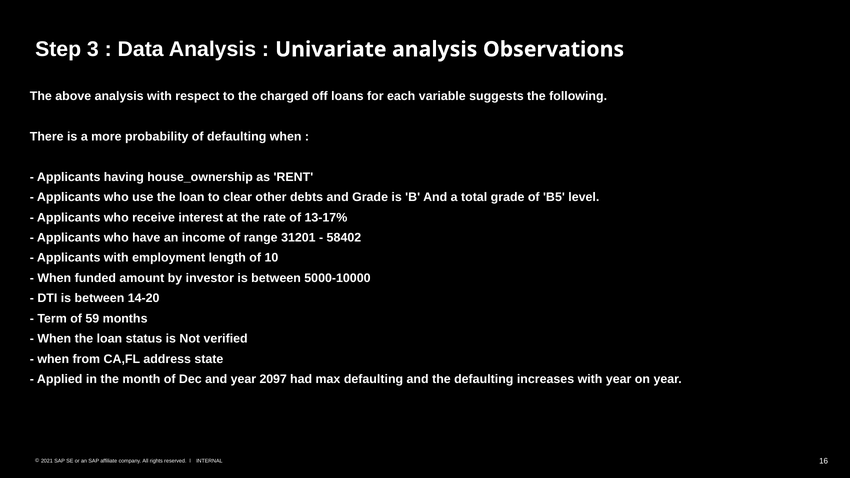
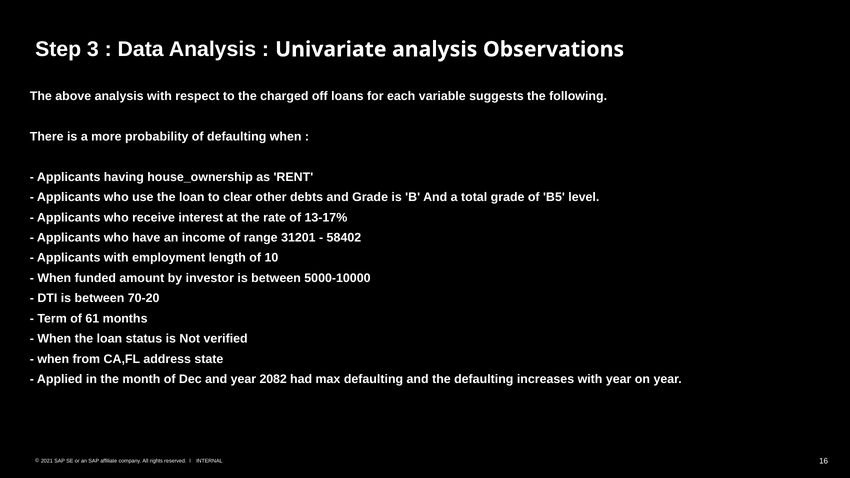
14-20: 14-20 -> 70-20
59: 59 -> 61
2097: 2097 -> 2082
